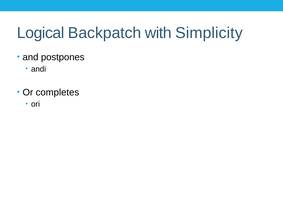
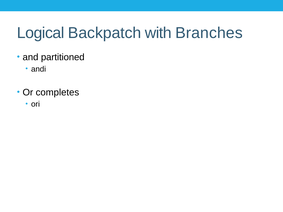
Simplicity: Simplicity -> Branches
postpones: postpones -> partitioned
